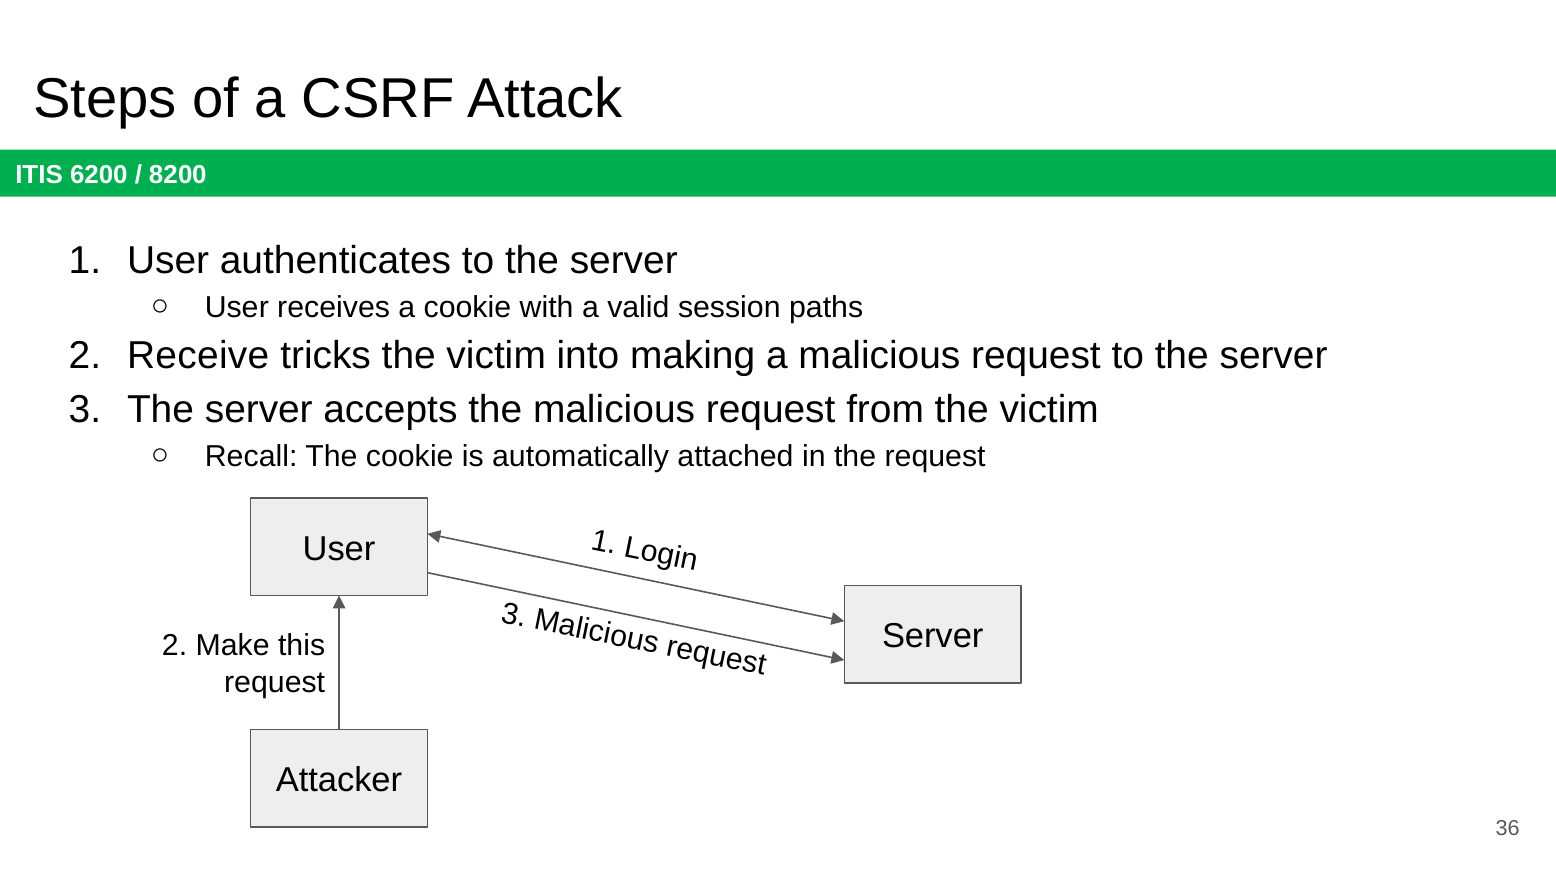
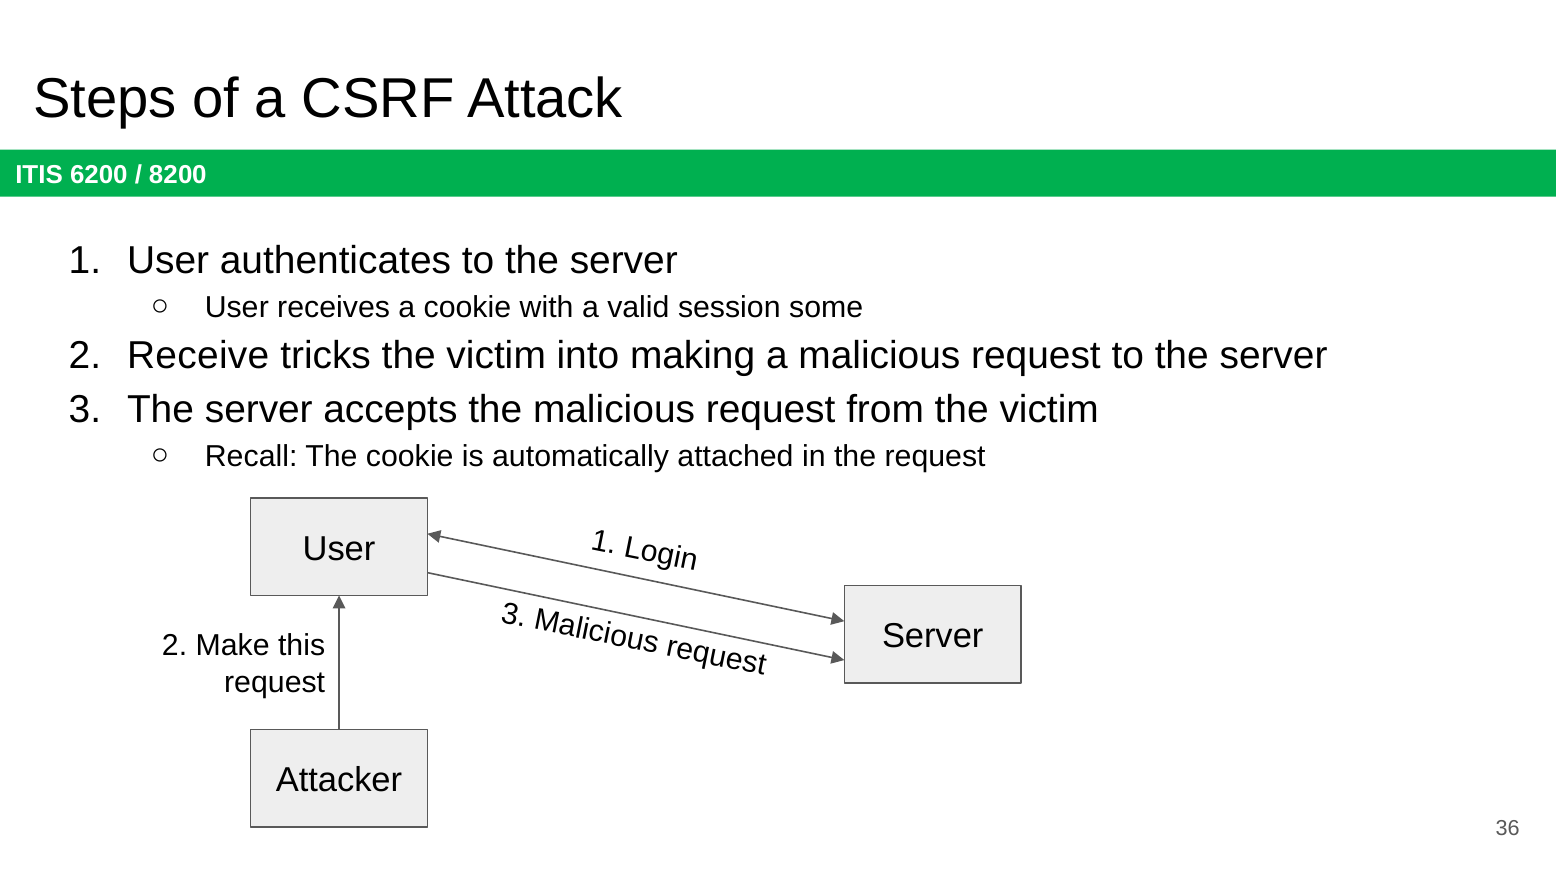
paths: paths -> some
